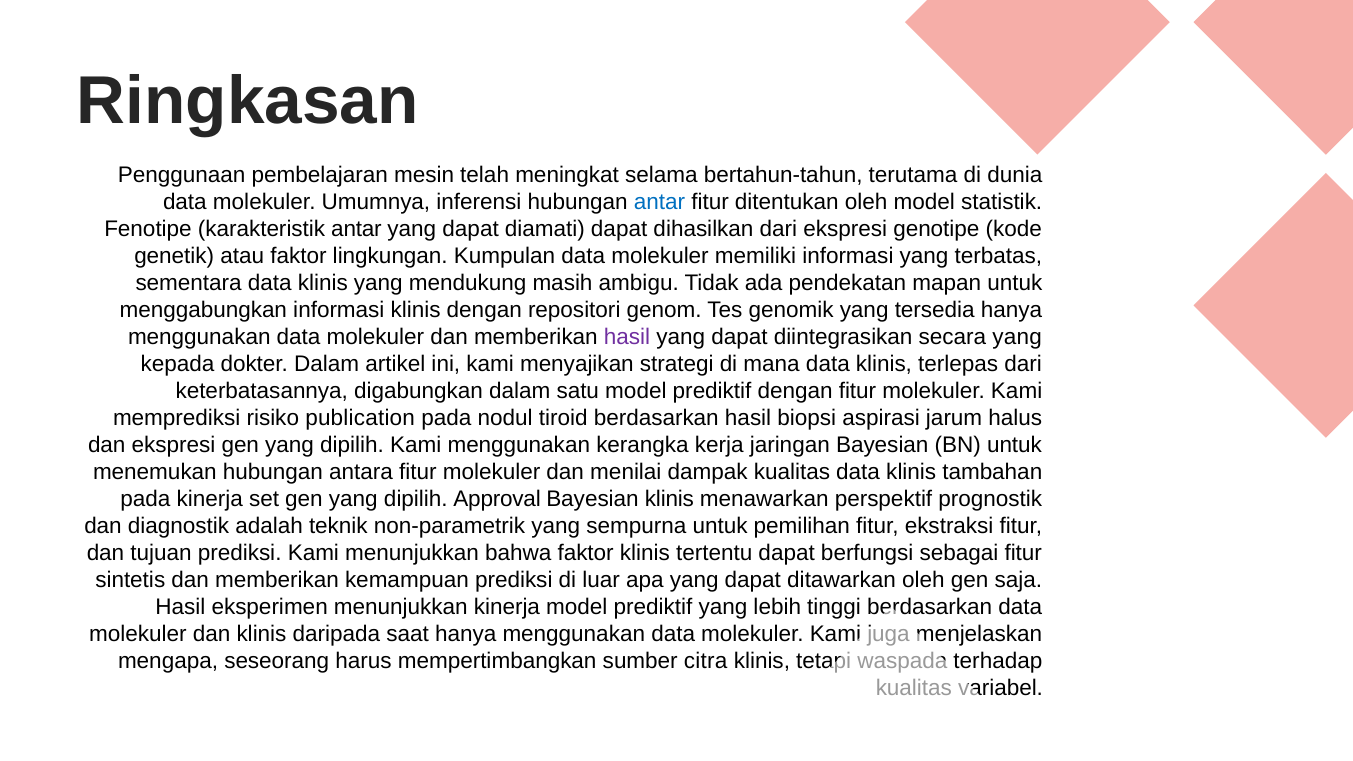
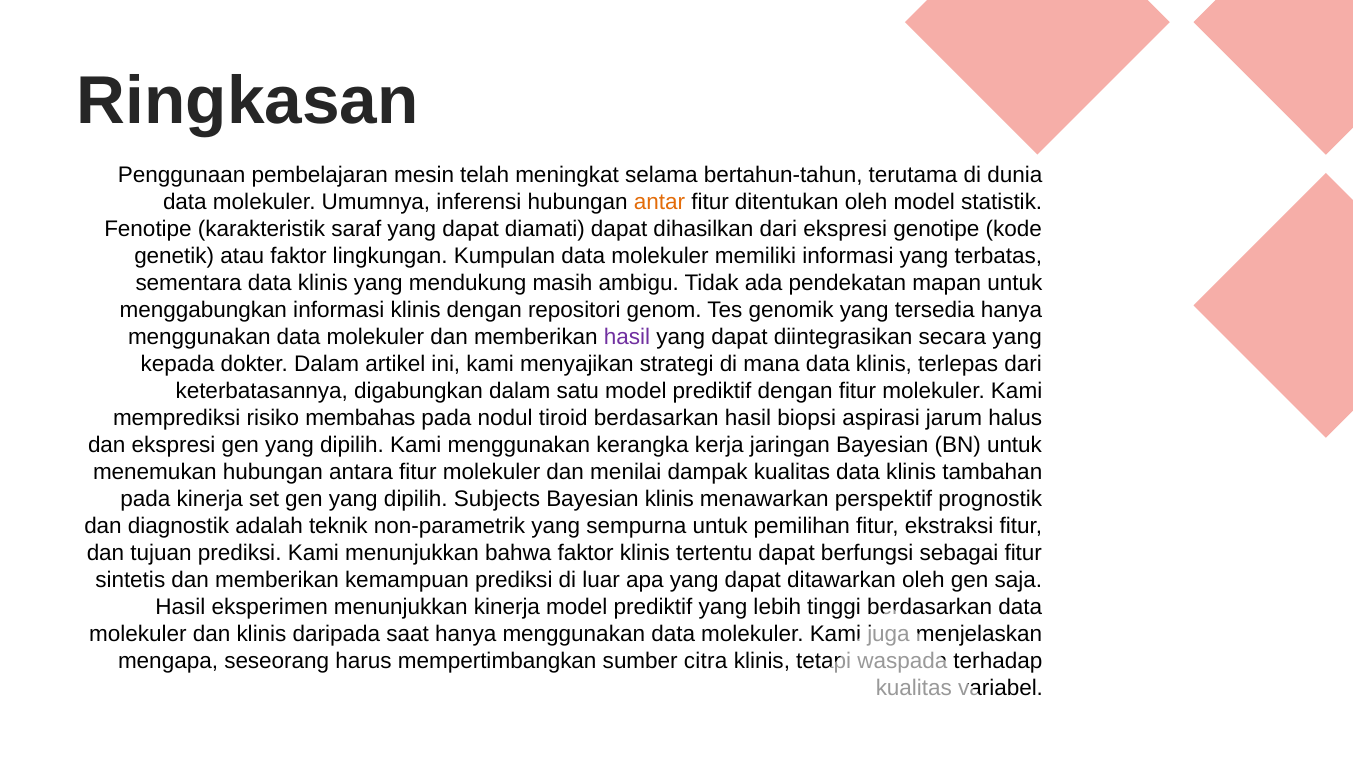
antar at (660, 202) colour: blue -> orange
karakteristik antar: antar -> saraf
publication: publication -> membahas
Approval: Approval -> Subjects
